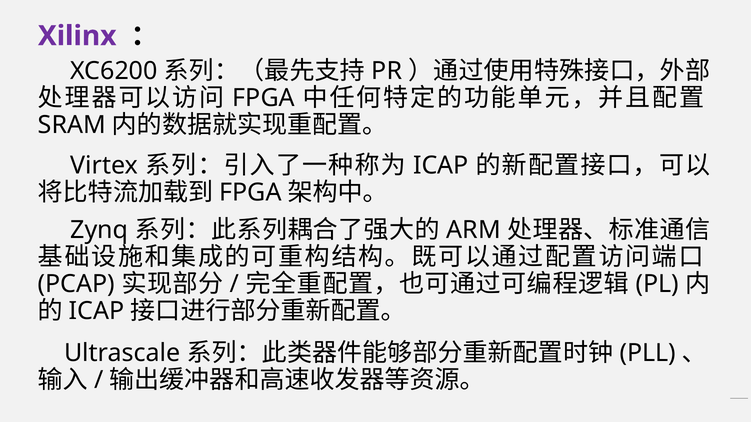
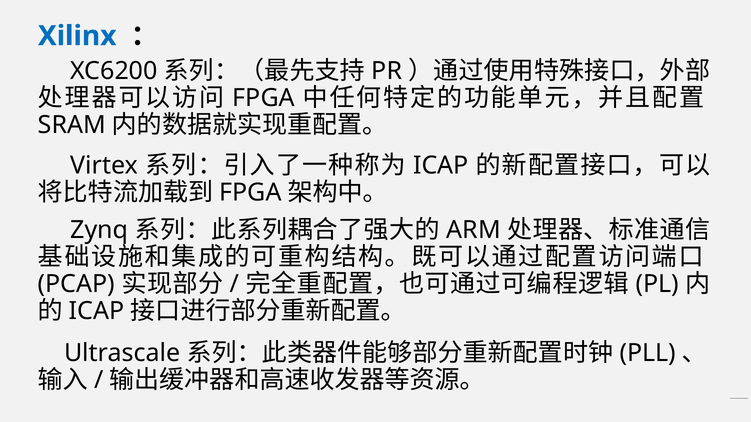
Xilinx colour: purple -> blue
